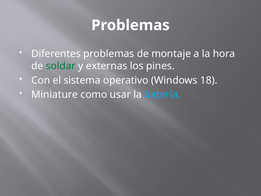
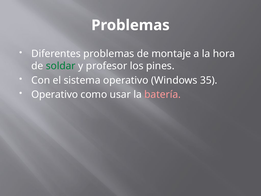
externas: externas -> profesor
18: 18 -> 35
Miniature at (55, 94): Miniature -> Operativo
batería colour: light blue -> pink
